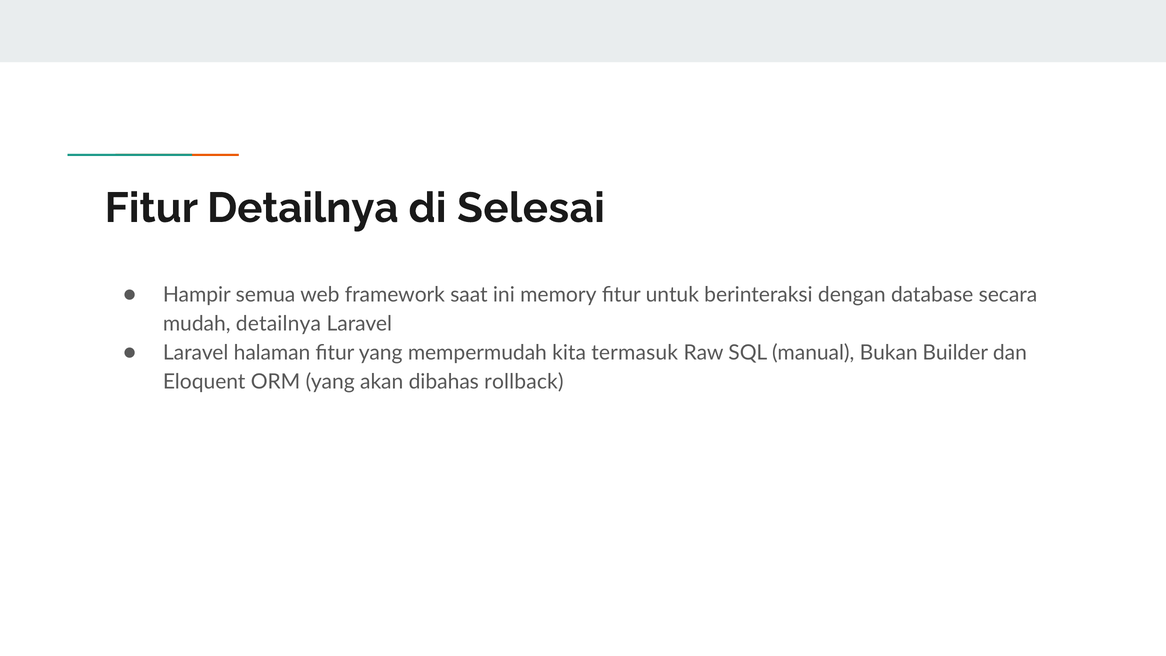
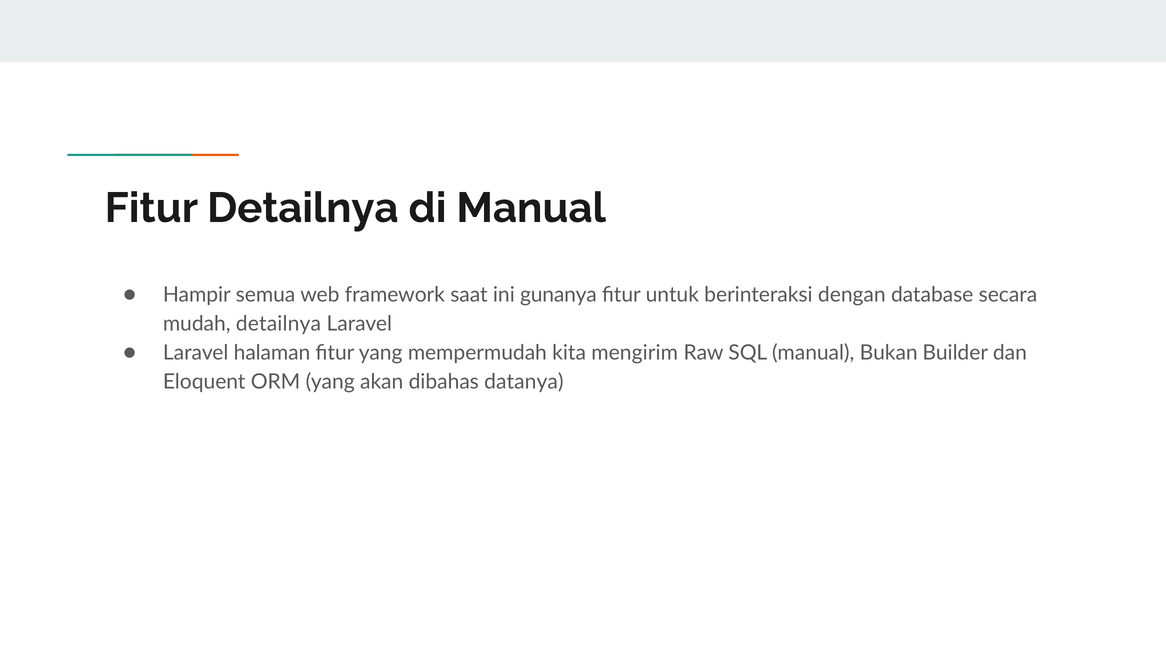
di Selesai: Selesai -> Manual
memory: memory -> gunanya
termasuk: termasuk -> mengirim
rollback: rollback -> datanya
